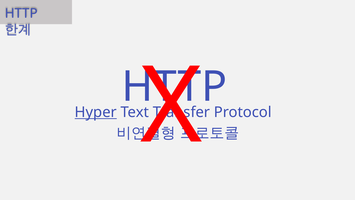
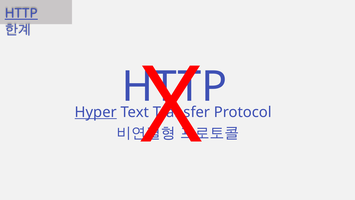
HTTP at (21, 13) underline: none -> present
